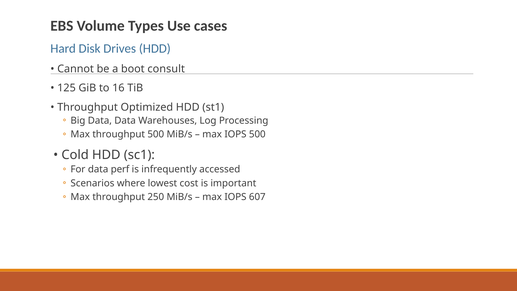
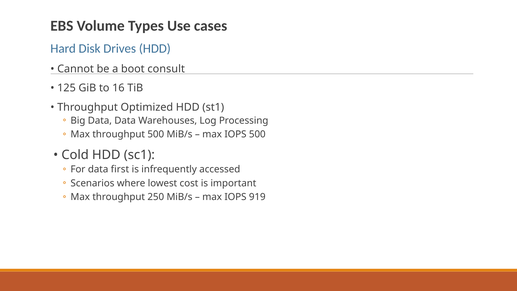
perf: perf -> first
607: 607 -> 919
